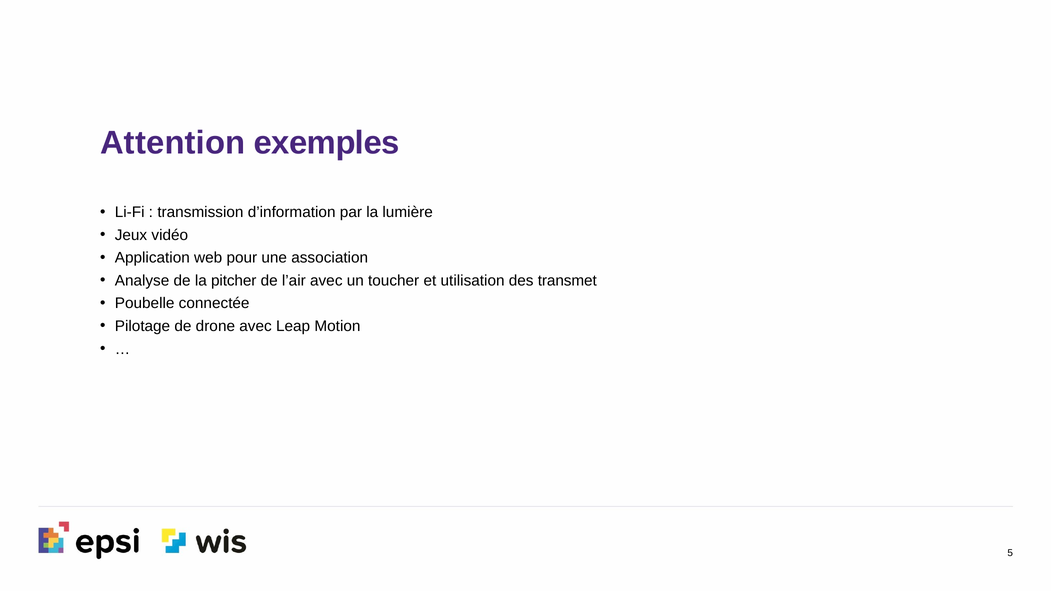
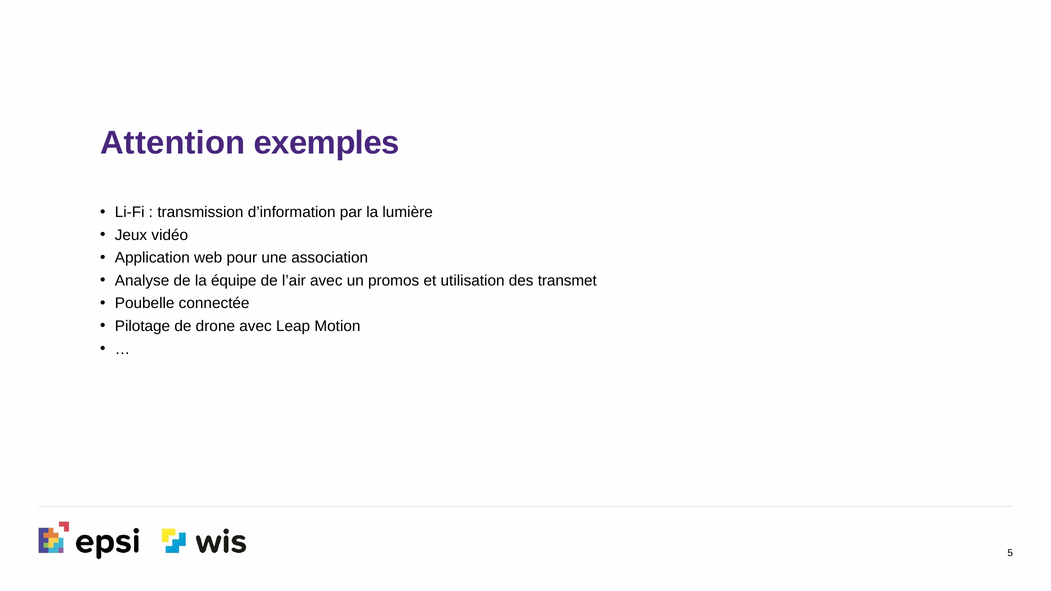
pitcher: pitcher -> équipe
toucher: toucher -> promos
